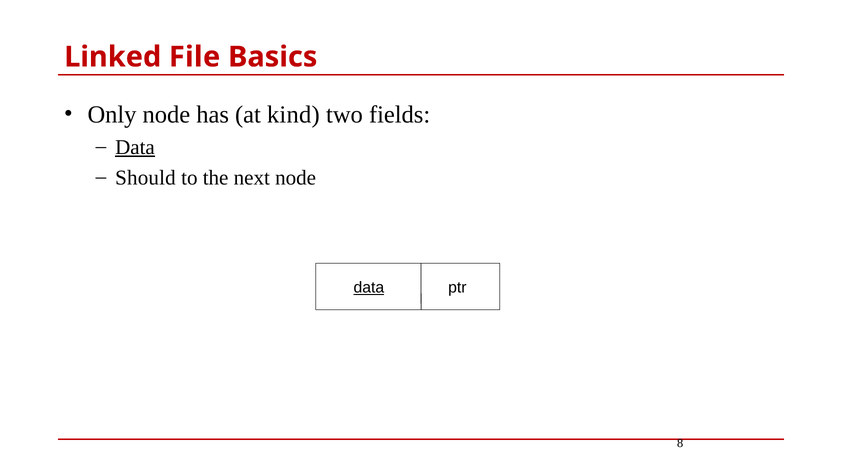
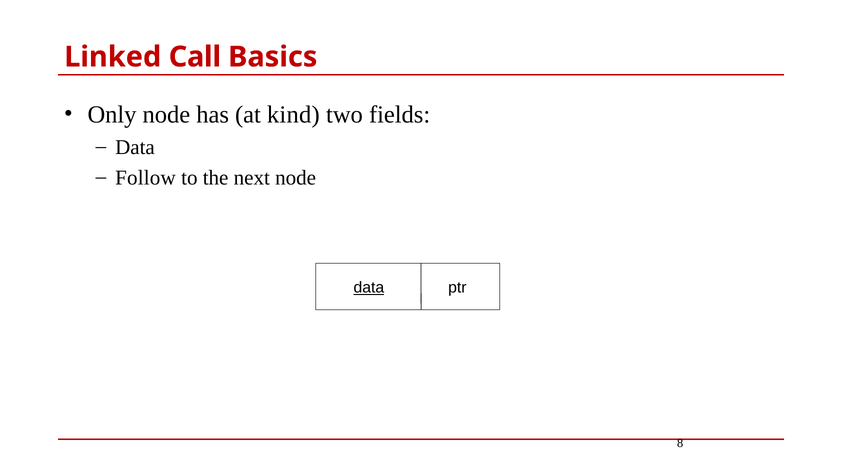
File: File -> Call
Data at (135, 147) underline: present -> none
Should: Should -> Follow
